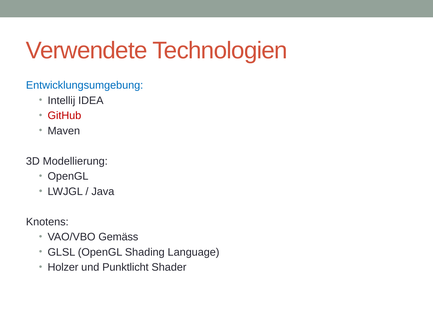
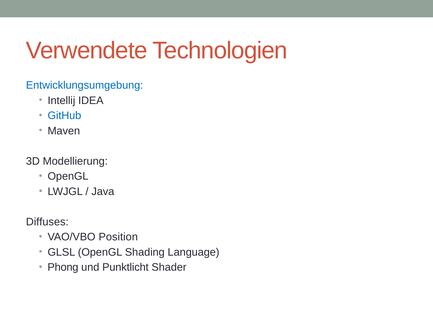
GitHub colour: red -> blue
Knotens: Knotens -> Diffuses
Gemäss: Gemäss -> Position
Holzer: Holzer -> Phong
